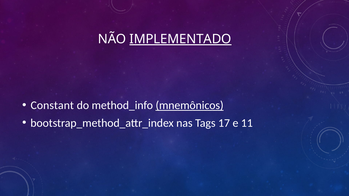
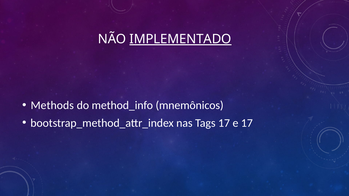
Constant: Constant -> Methods
mnemônicos underline: present -> none
e 11: 11 -> 17
